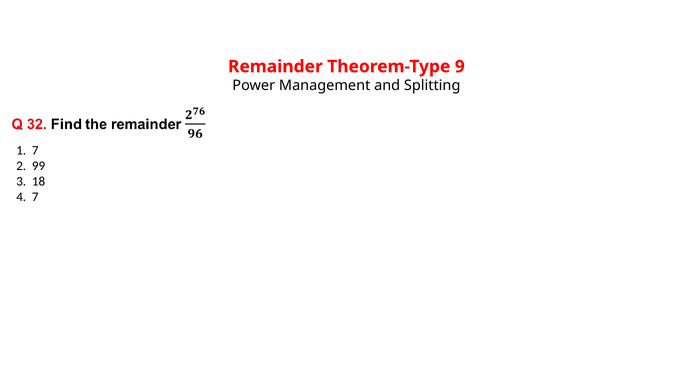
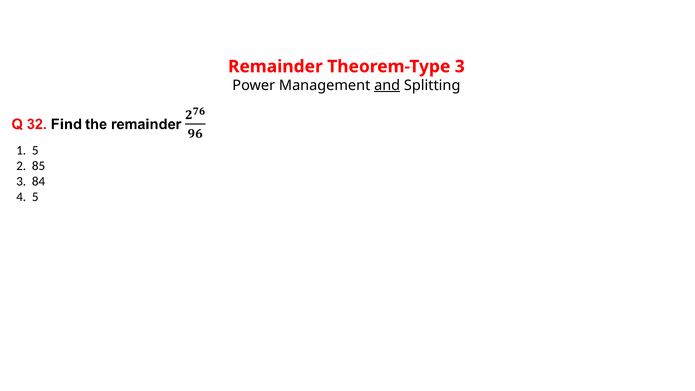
Theorem-Type 9: 9 -> 3
and underline: none -> present
1 7: 7 -> 5
99: 99 -> 85
18: 18 -> 84
4 7: 7 -> 5
